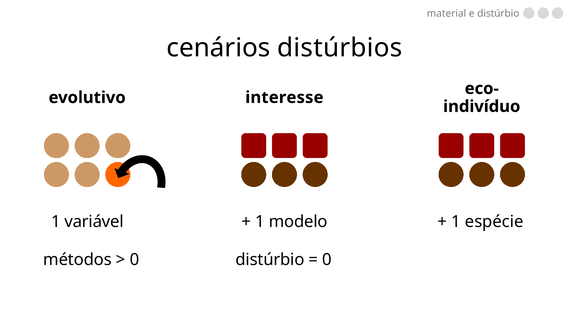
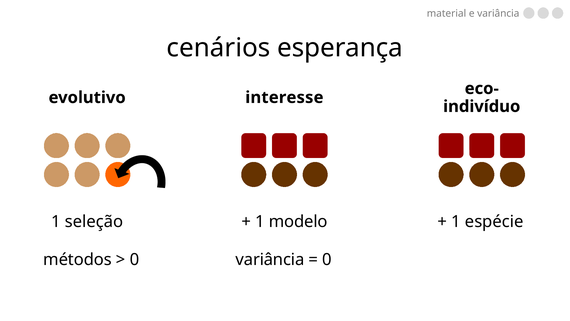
e distúrbio: distúrbio -> variância
distúrbios: distúrbios -> esperança
variável: variável -> seleção
0 distúrbio: distúrbio -> variância
